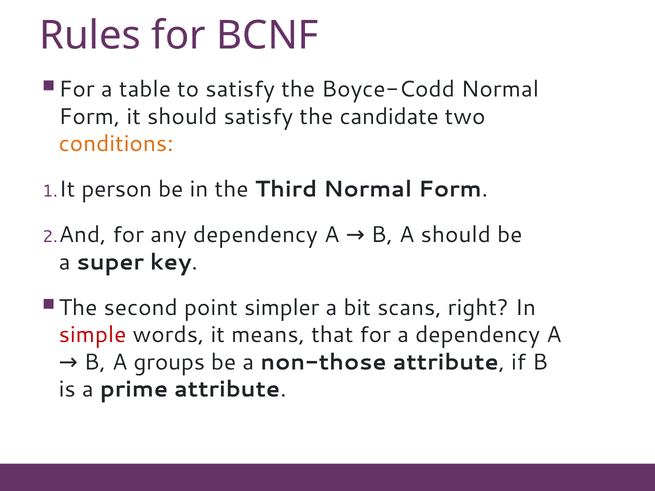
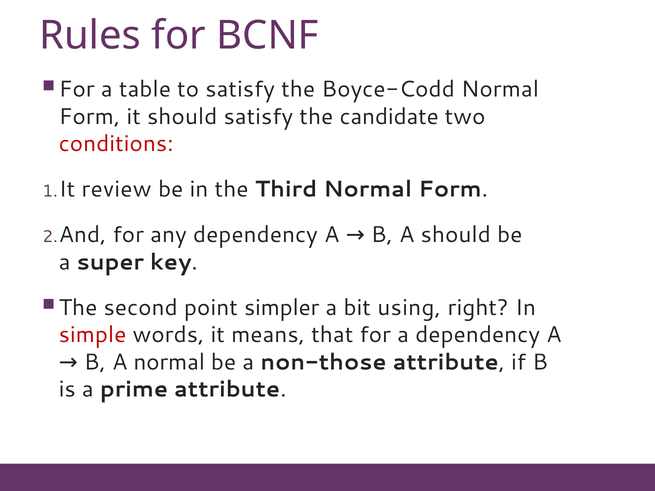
conditions colour: orange -> red
person: person -> review
scans: scans -> using
A groups: groups -> normal
